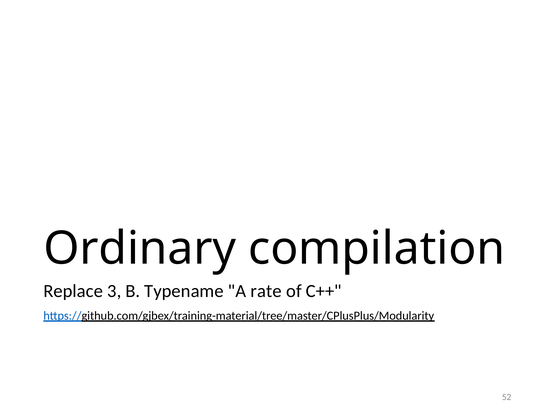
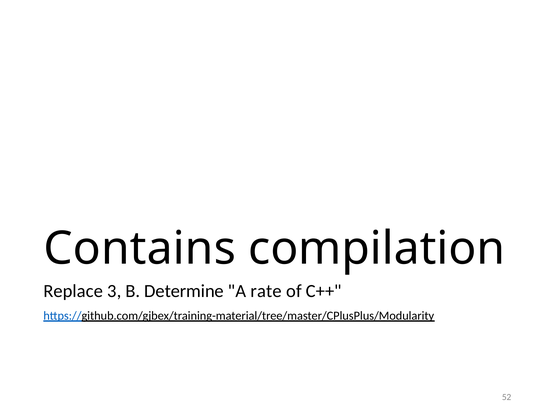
Ordinary: Ordinary -> Contains
Typename: Typename -> Determine
